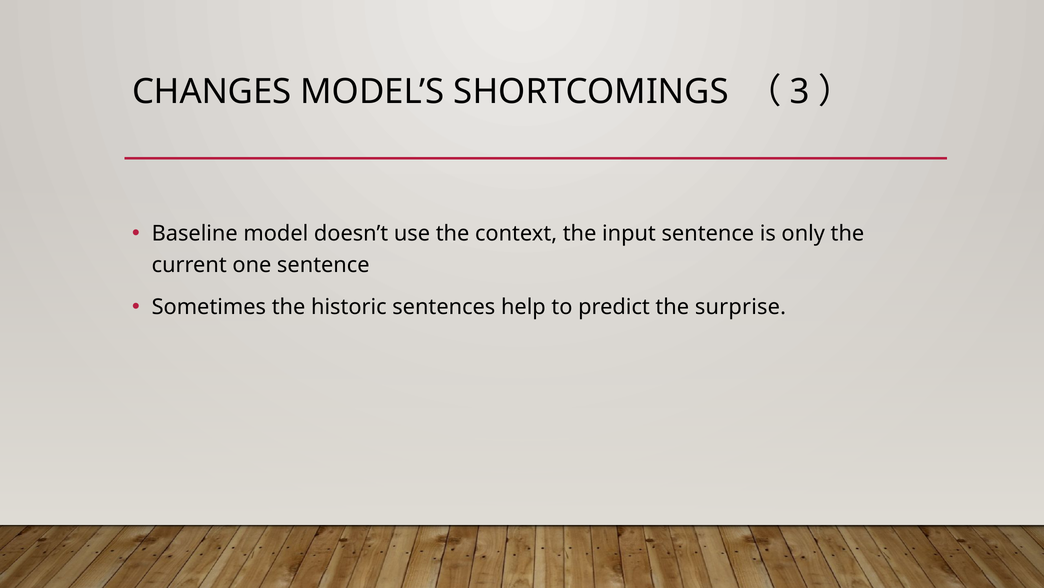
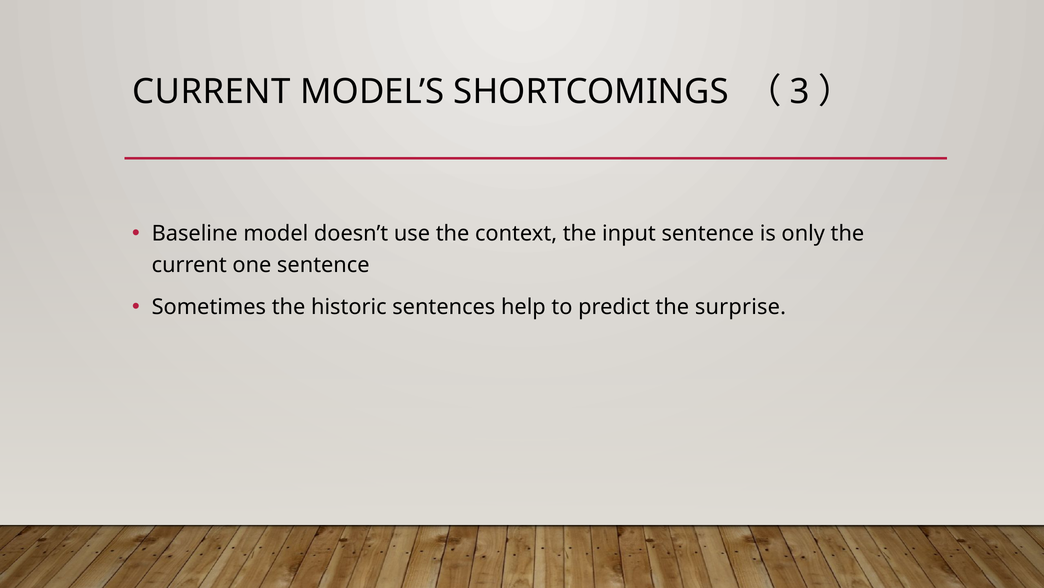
CHANGES at (212, 91): CHANGES -> CURRENT
